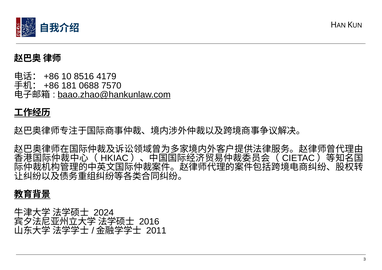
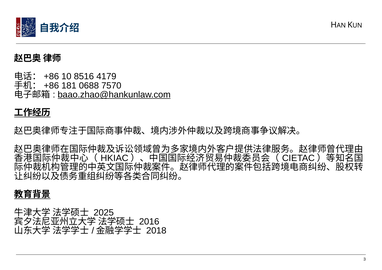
2024: 2024 -> 2025
2011: 2011 -> 2018
